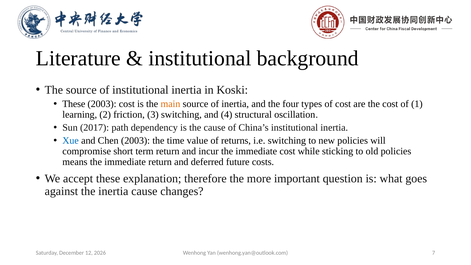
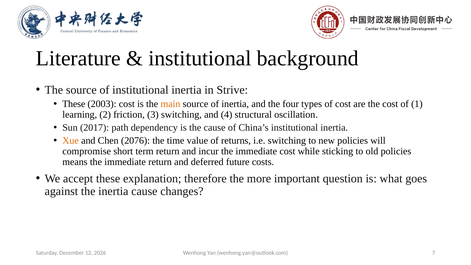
Koski: Koski -> Strive
Xue colour: blue -> orange
Chen 2003: 2003 -> 2076
